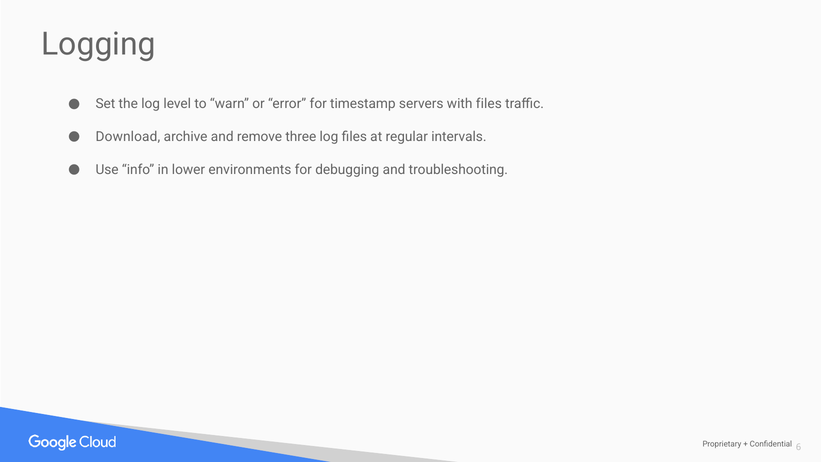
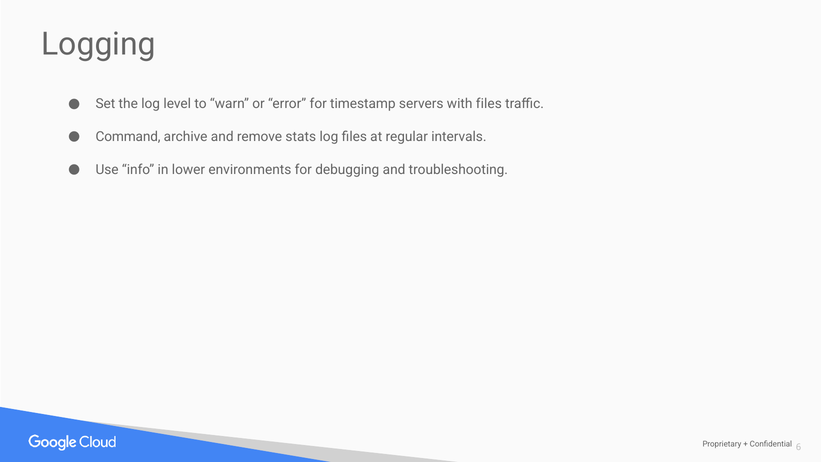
Download: Download -> Command
three: three -> stats
